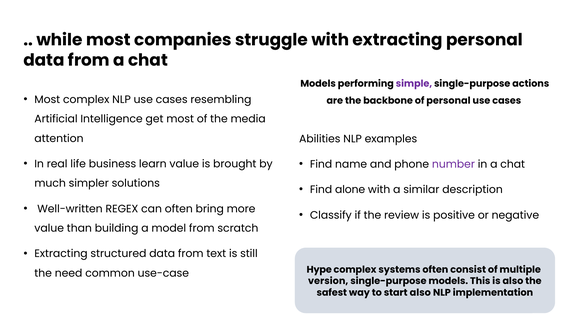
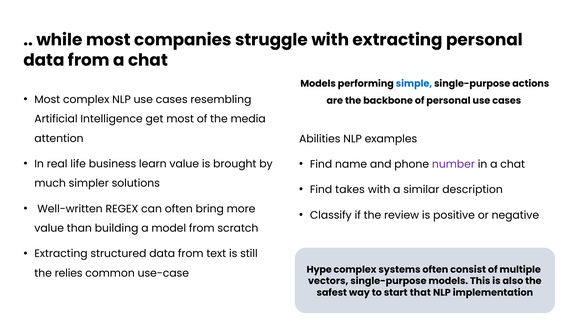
simple colour: purple -> blue
alone: alone -> takes
need: need -> relies
version: version -> vectors
start also: also -> that
